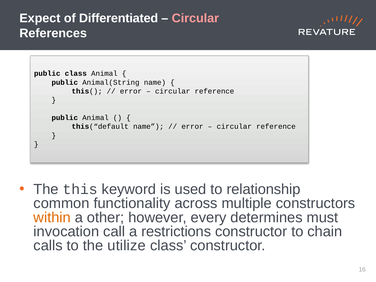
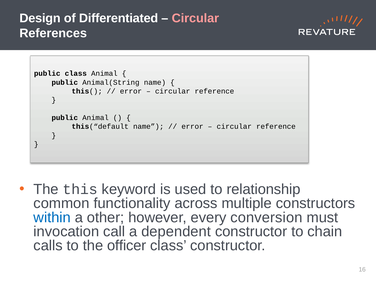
Expect: Expect -> Design
within colour: orange -> blue
determines: determines -> conversion
restrictions: restrictions -> dependent
utilize: utilize -> officer
